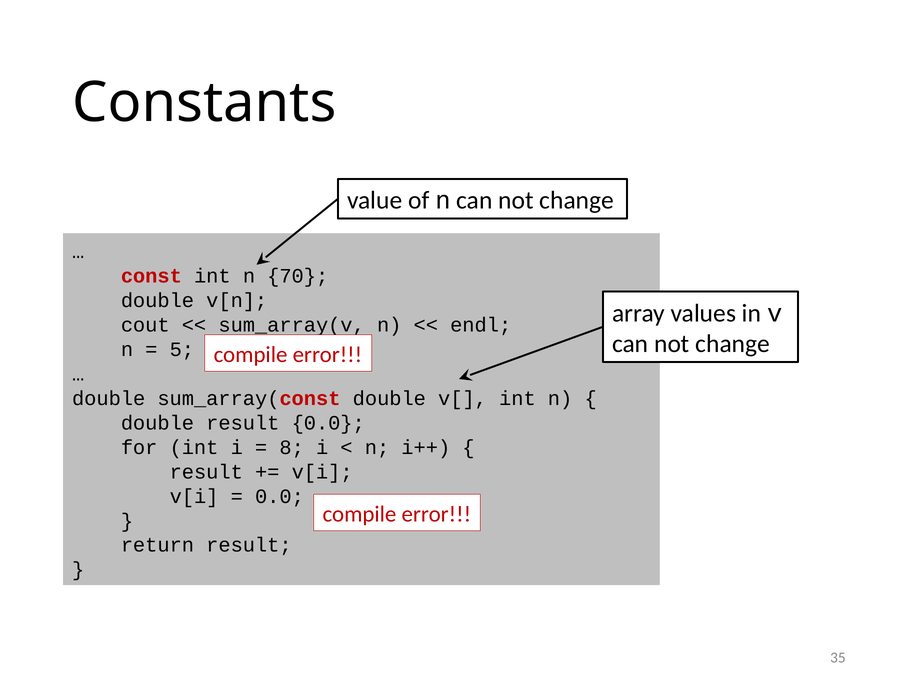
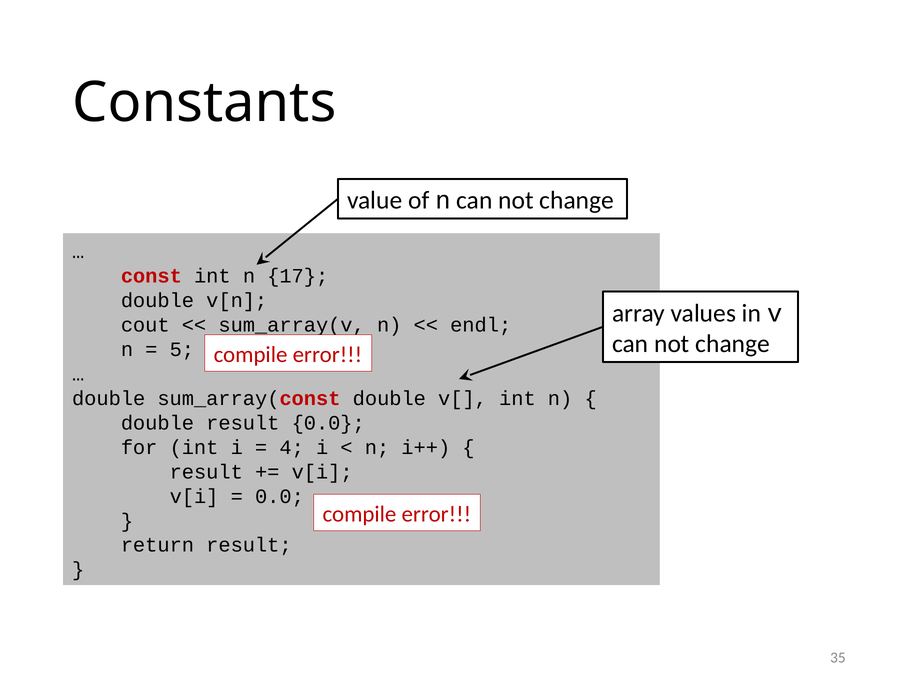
70: 70 -> 17
8: 8 -> 4
